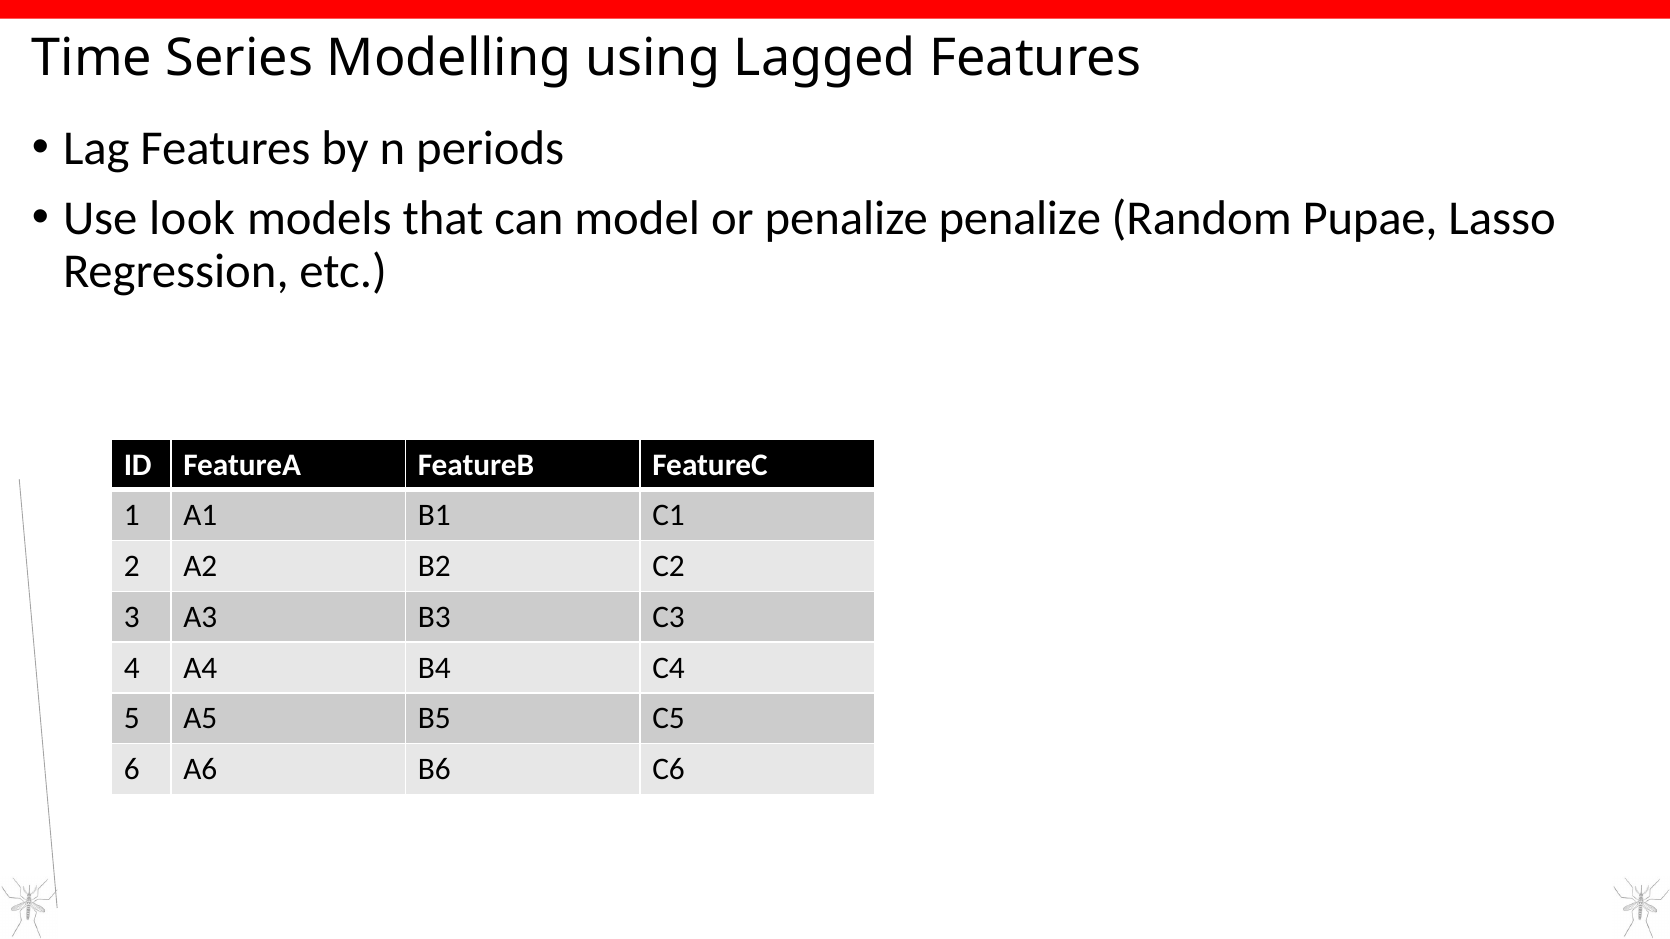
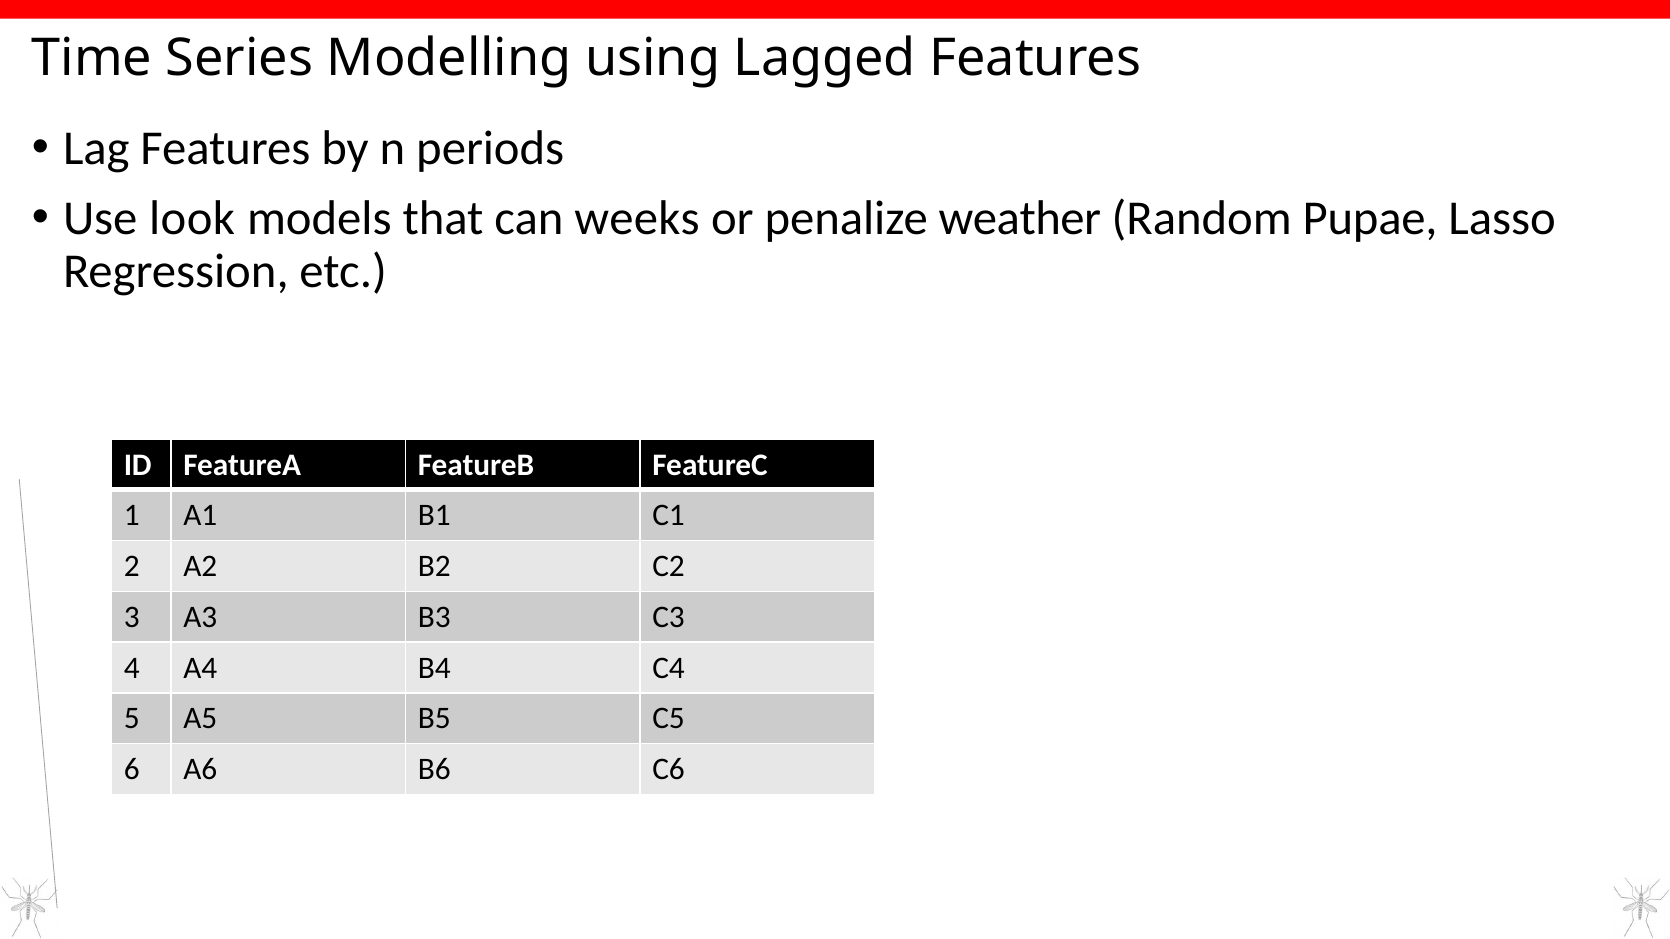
model: model -> weeks
penalize penalize: penalize -> weather
